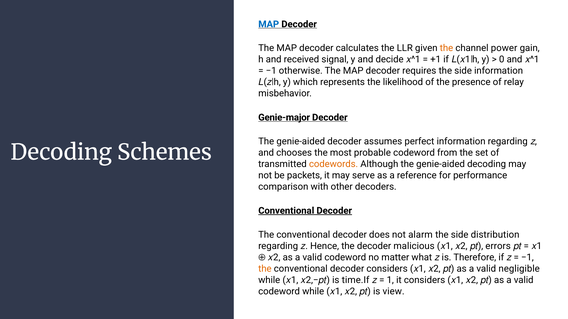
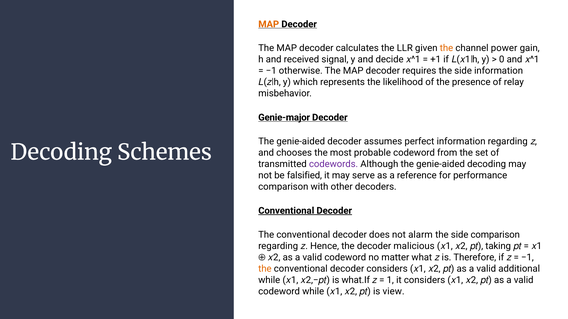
MAP at (269, 24) colour: blue -> orange
codewords colour: orange -> purple
packets: packets -> falsified
side distribution: distribution -> comparison
errors: errors -> taking
negligible: negligible -> additional
time.If: time.If -> what.If
